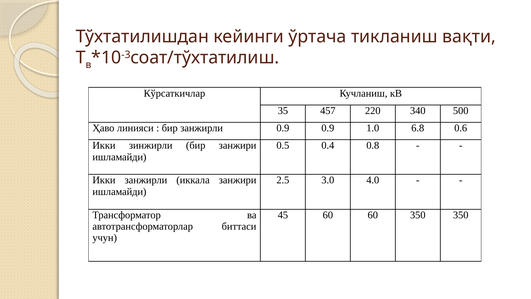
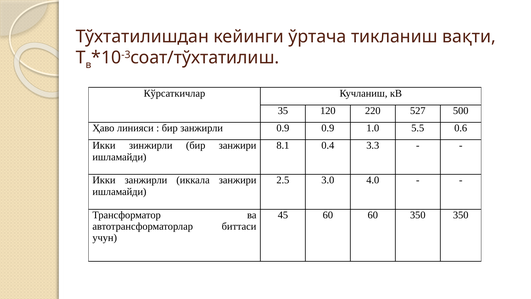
457: 457 -> 120
340: 340 -> 527
6.8: 6.8 -> 5.5
0.5: 0.5 -> 8.1
0.8: 0.8 -> 3.3
